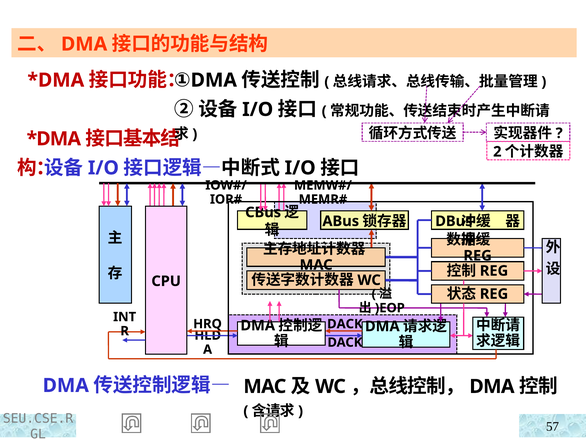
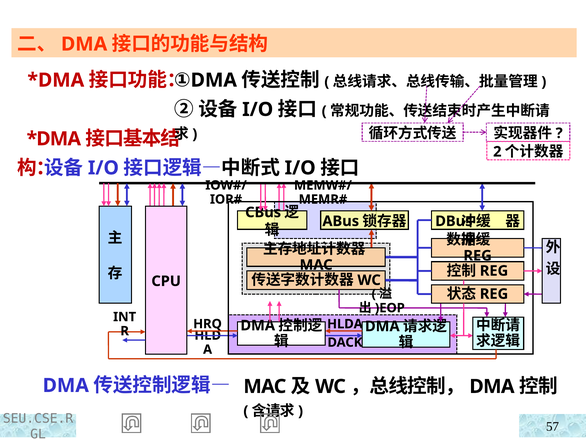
DACK at (345, 324): DACK -> HLDA
